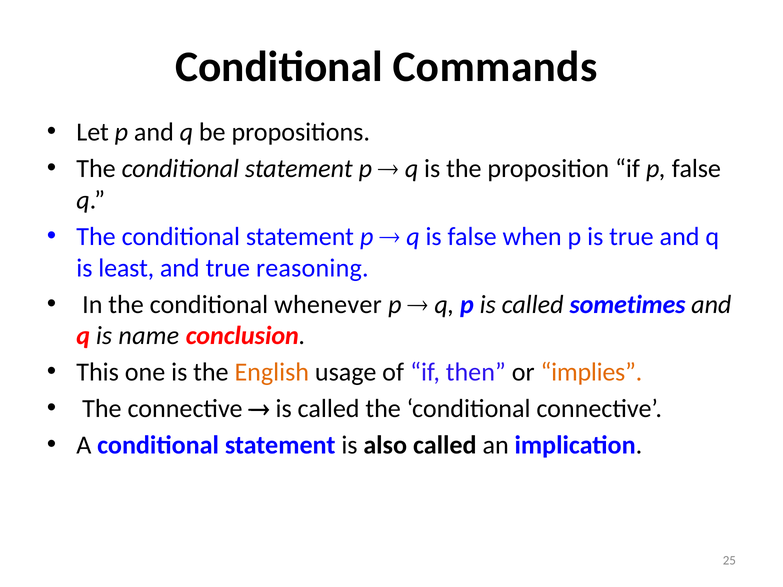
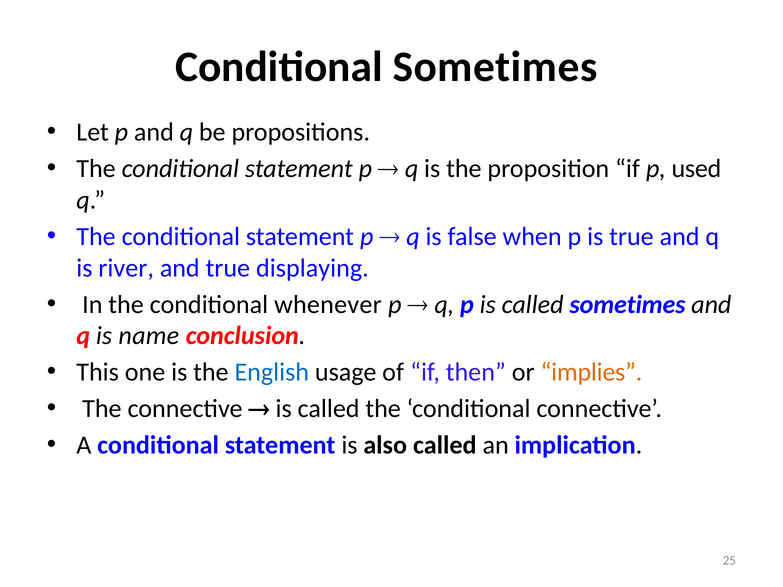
Conditional Commands: Commands -> Sometimes
p false: false -> used
least: least -> river
reasoning: reasoning -> displaying
English colour: orange -> blue
